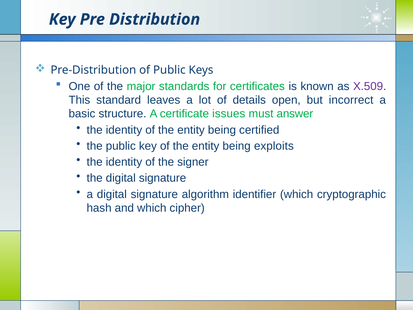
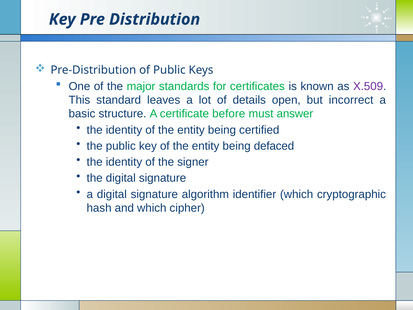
issues: issues -> before
exploits: exploits -> defaced
